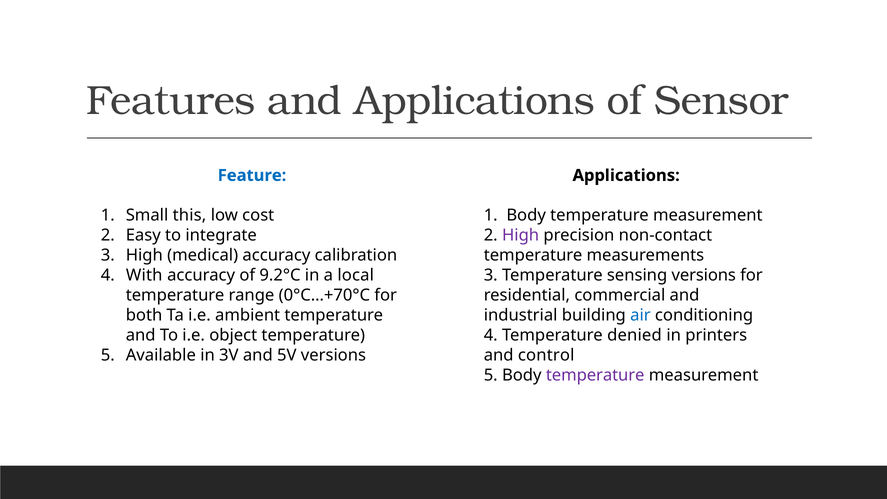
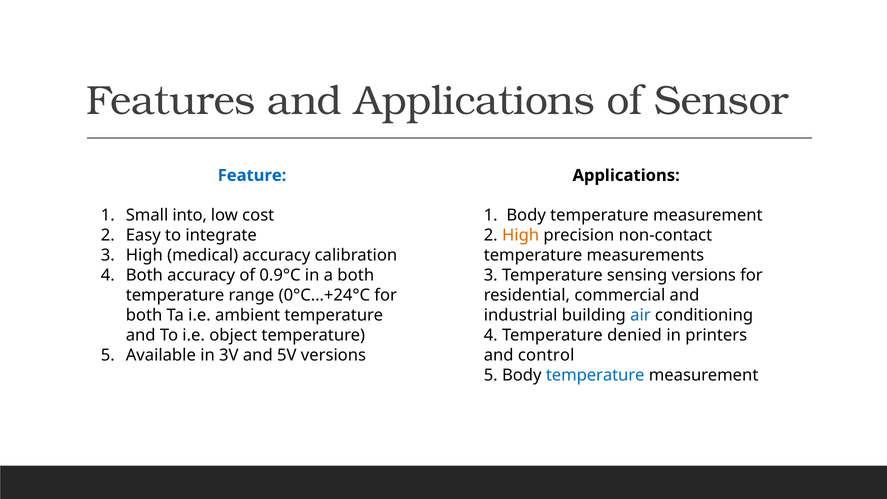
this: this -> into
High at (521, 235) colour: purple -> orange
4 With: With -> Both
9.2°C: 9.2°C -> 0.9°C
a local: local -> both
0°C…+70°C: 0°C…+70°C -> 0°C…+24°C
temperature at (595, 375) colour: purple -> blue
